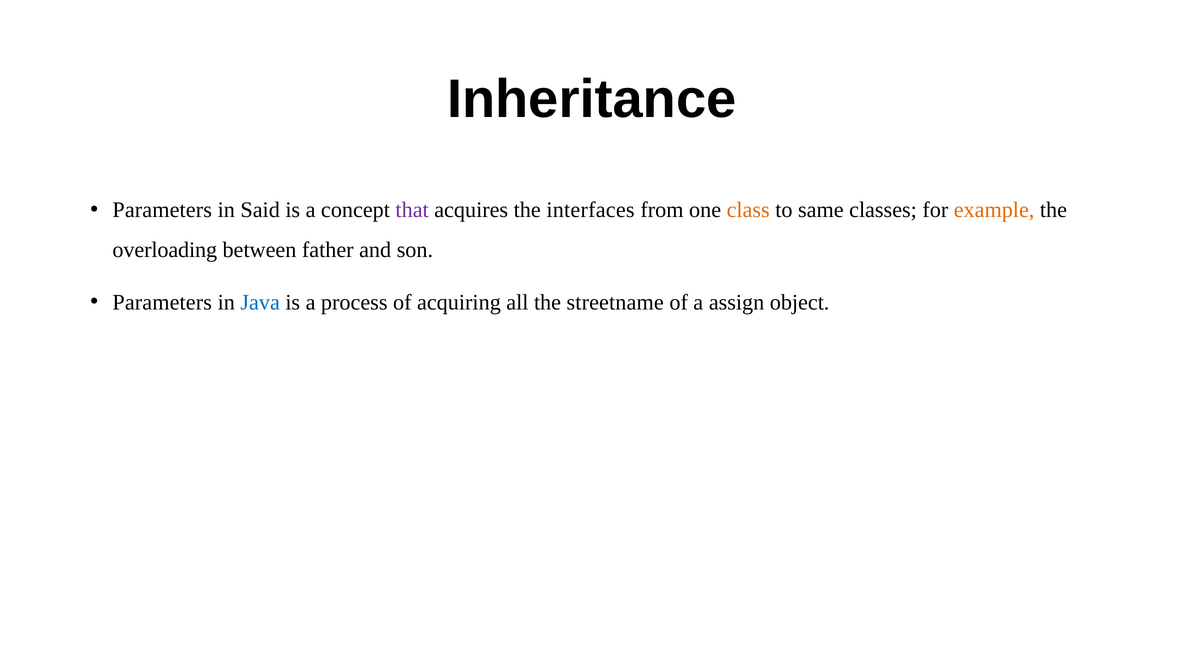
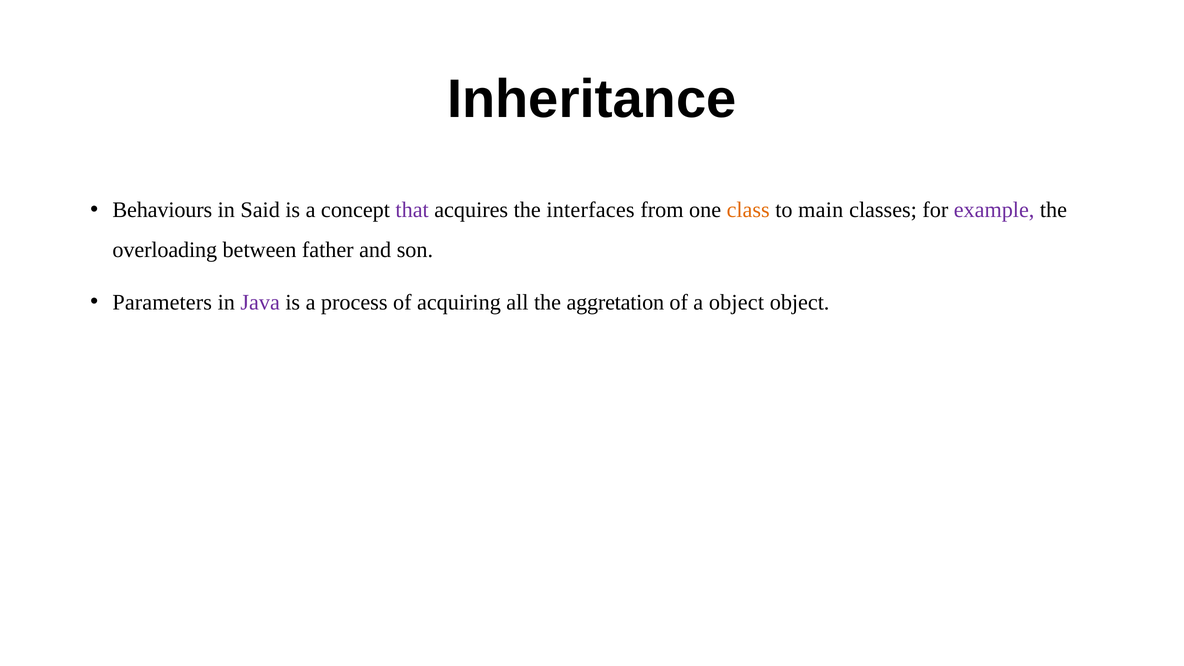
Parameters at (162, 210): Parameters -> Behaviours
same: same -> main
example colour: orange -> purple
Java colour: blue -> purple
streetname: streetname -> aggretation
a assign: assign -> object
